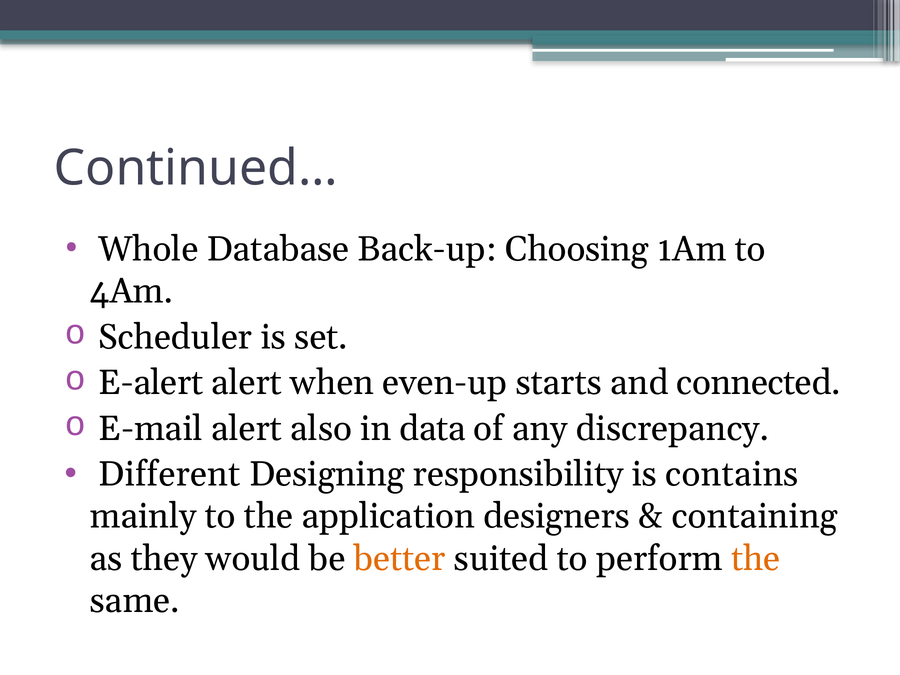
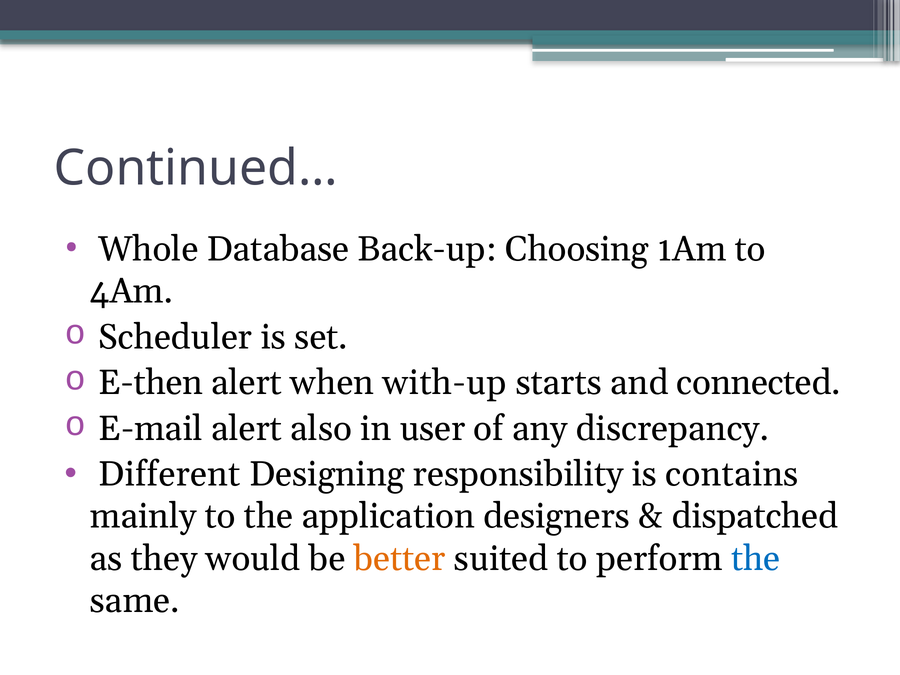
E-alert: E-alert -> E-then
even-up: even-up -> with-up
data: data -> user
containing: containing -> dispatched
the at (756, 558) colour: orange -> blue
